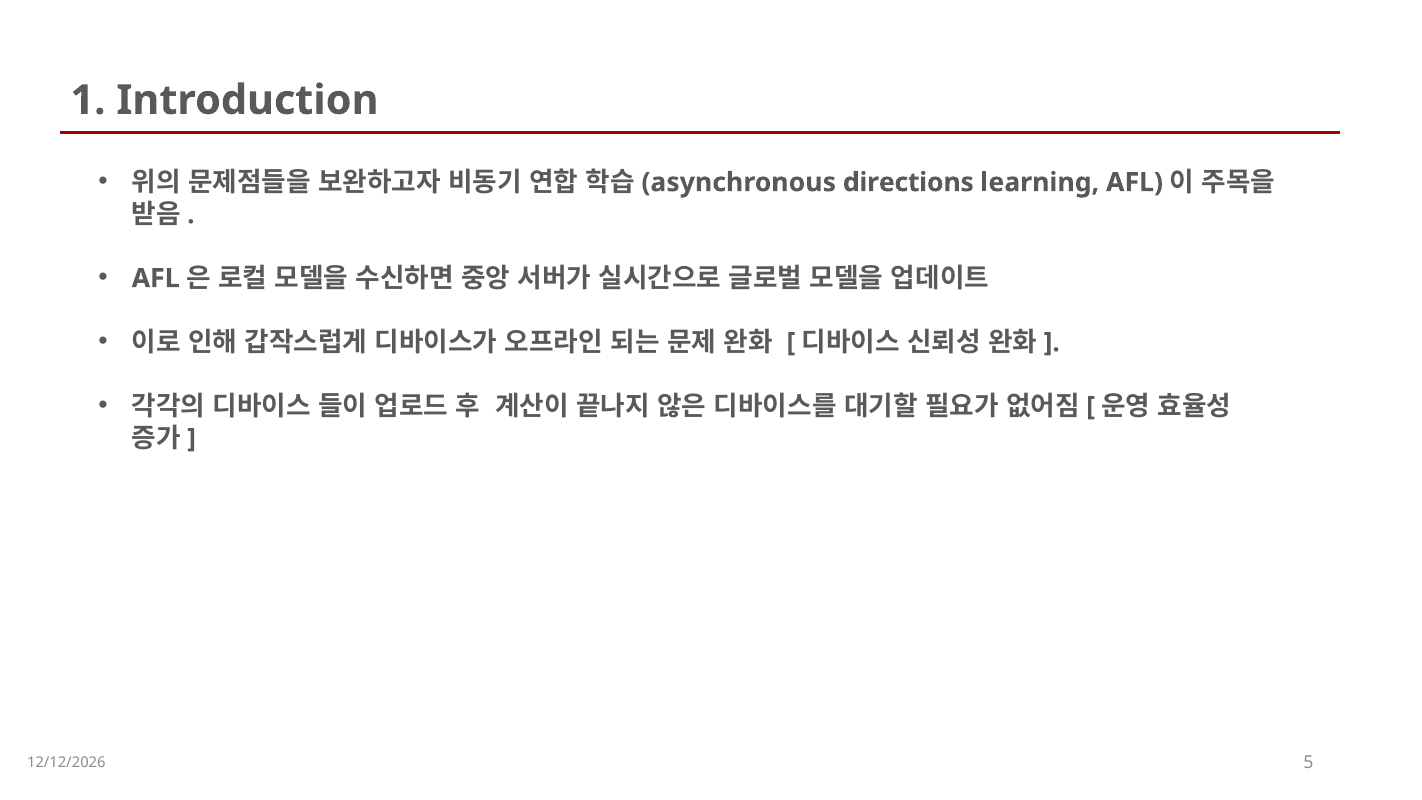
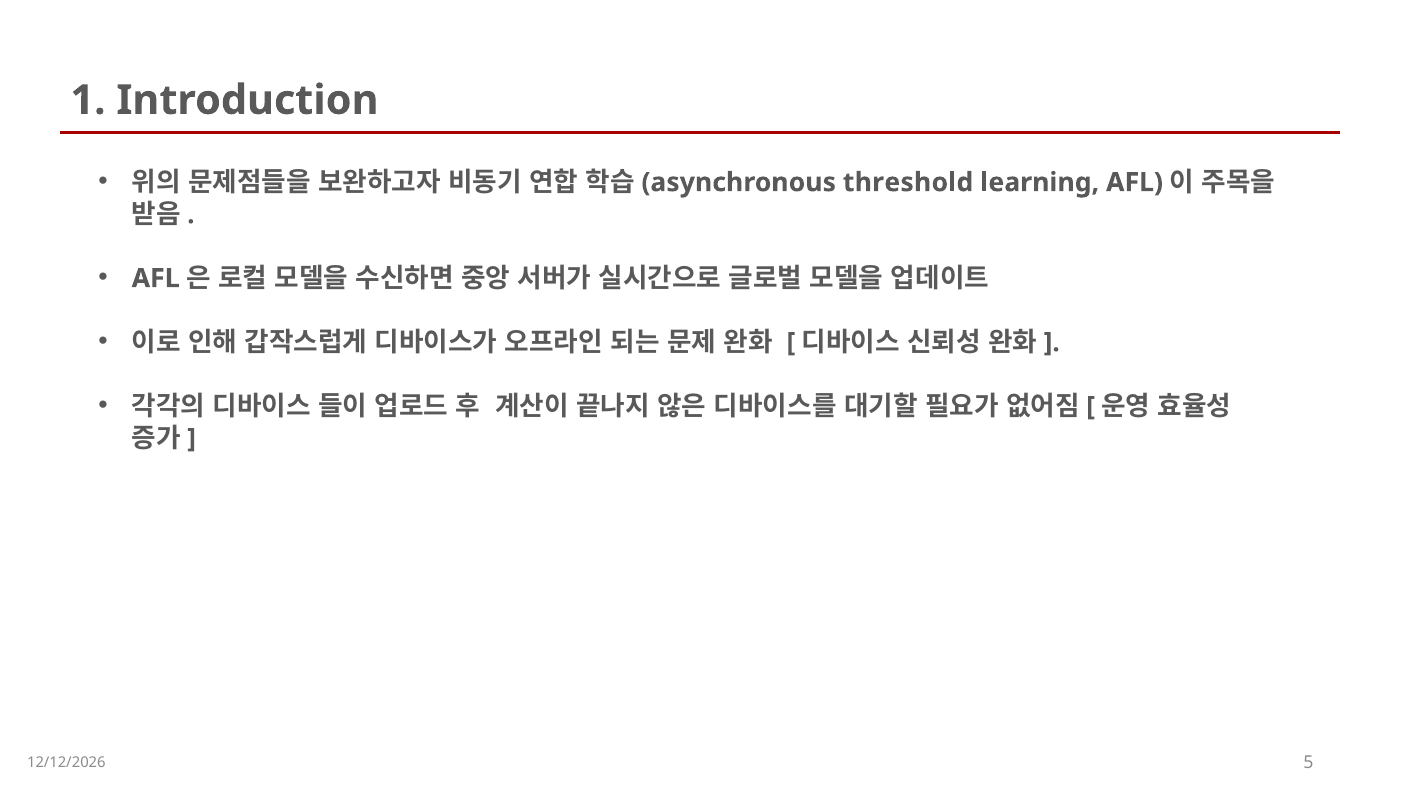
directions: directions -> threshold
